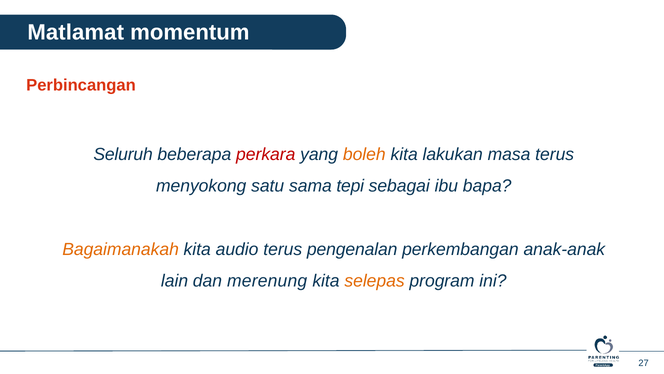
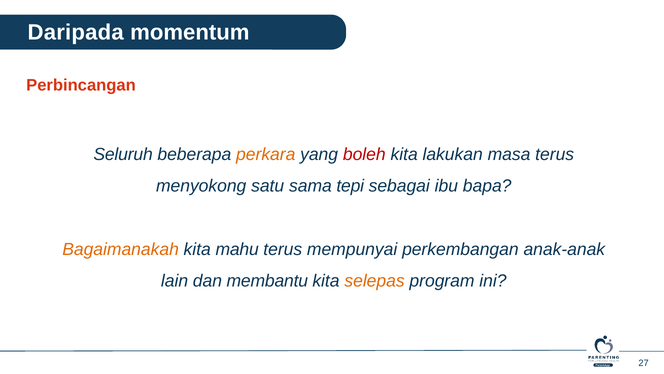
Matlamat: Matlamat -> Daripada
perkara colour: red -> orange
boleh colour: orange -> red
audio: audio -> mahu
pengenalan: pengenalan -> mempunyai
merenung: merenung -> membantu
